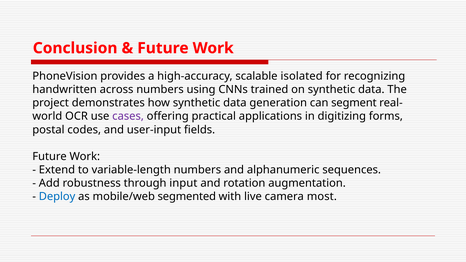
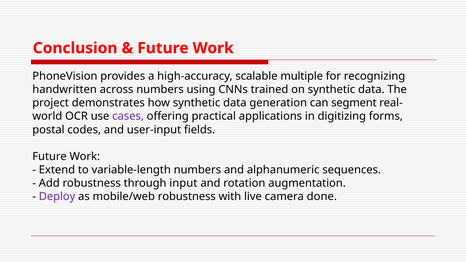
isolated: isolated -> multiple
Deploy colour: blue -> purple
mobile/web segmented: segmented -> robustness
most: most -> done
